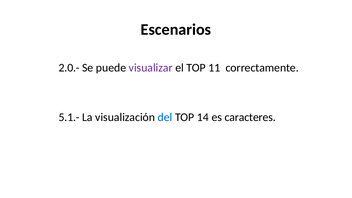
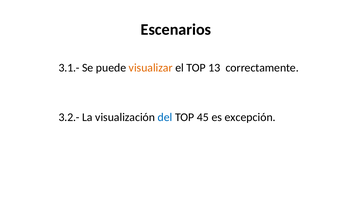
2.0.-: 2.0.- -> 3.1.-
visualizar colour: purple -> orange
11: 11 -> 13
5.1.-: 5.1.- -> 3.2.-
14: 14 -> 45
caracteres: caracteres -> excepción
